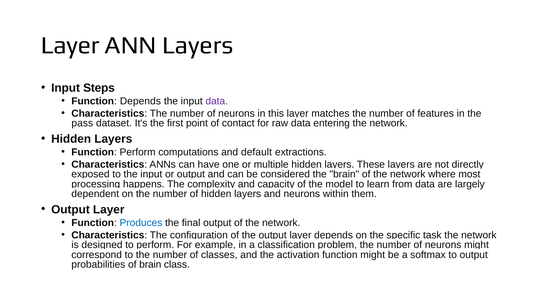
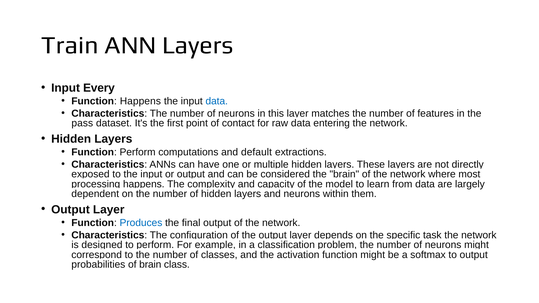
Layer at (70, 45): Layer -> Train
Steps: Steps -> Every
Function Depends: Depends -> Happens
data at (217, 101) colour: purple -> blue
